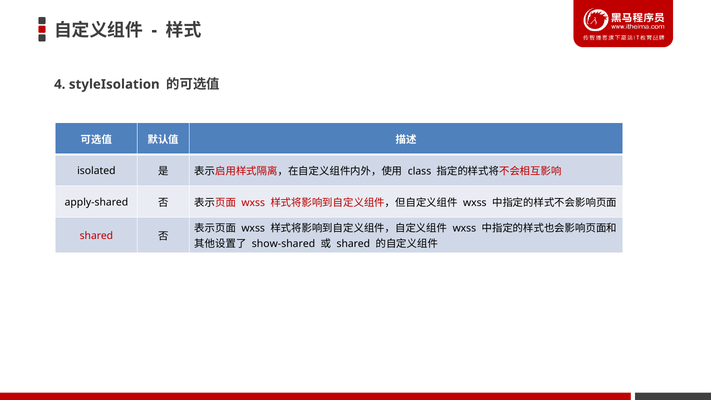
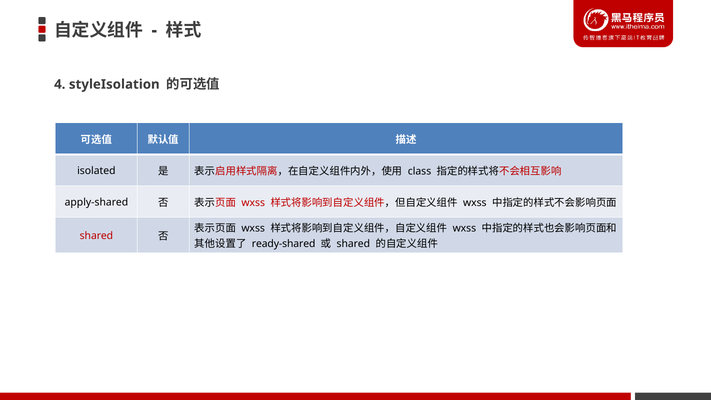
show-shared: show-shared -> ready-shared
